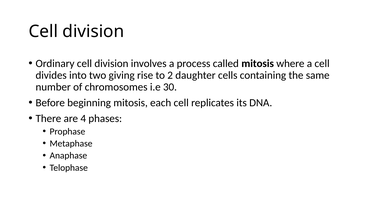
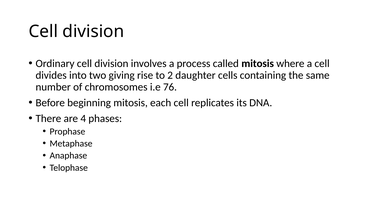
30: 30 -> 76
